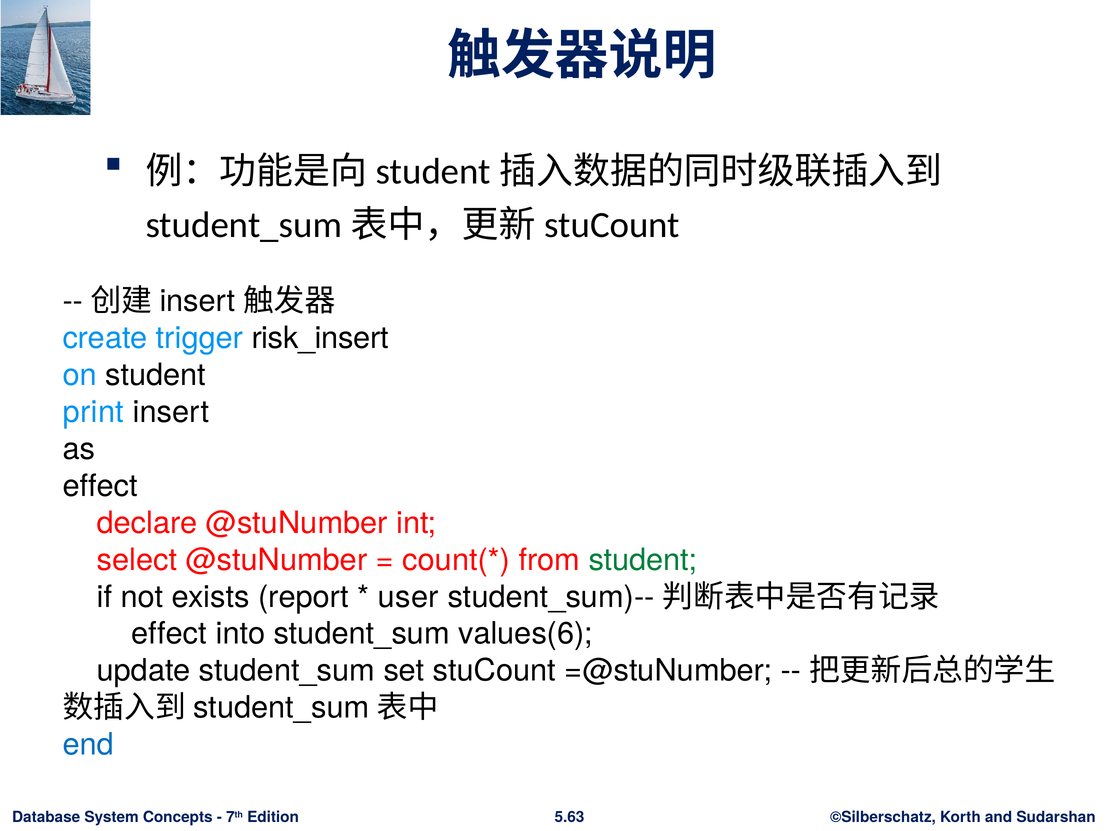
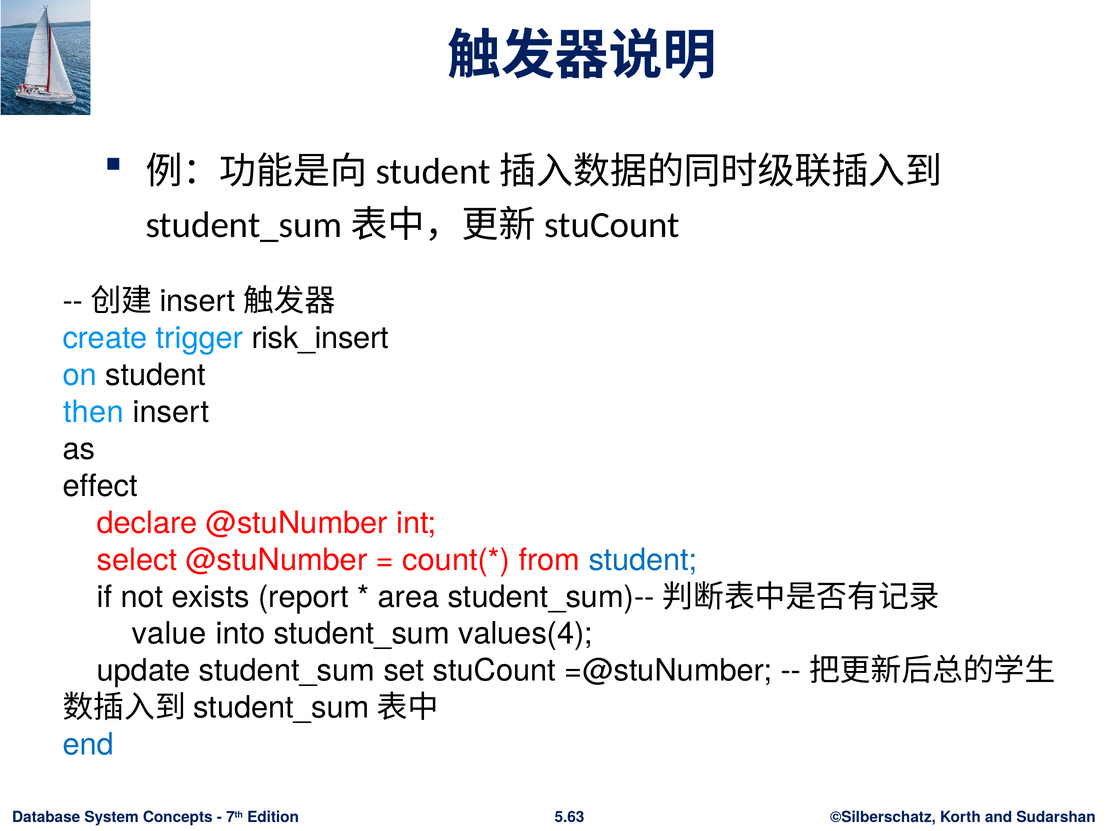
print: print -> then
student at (643, 559) colour: green -> blue
user: user -> area
effect at (169, 633): effect -> value
values(6: values(6 -> values(4
